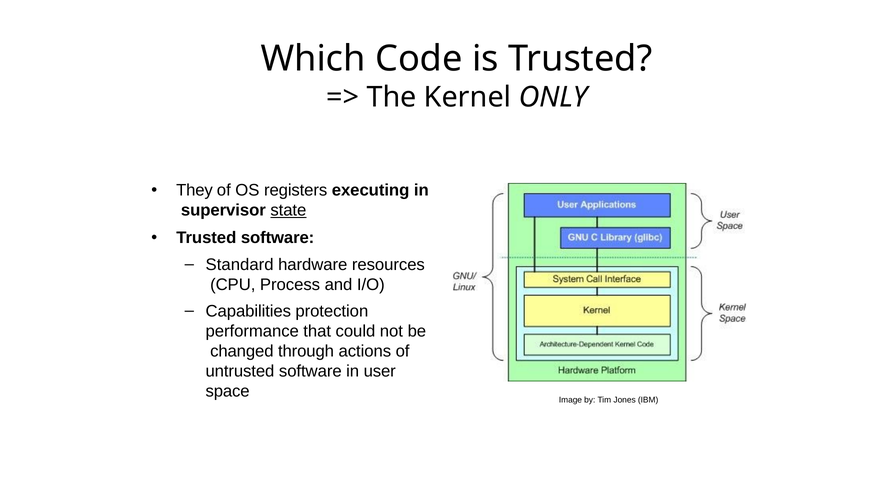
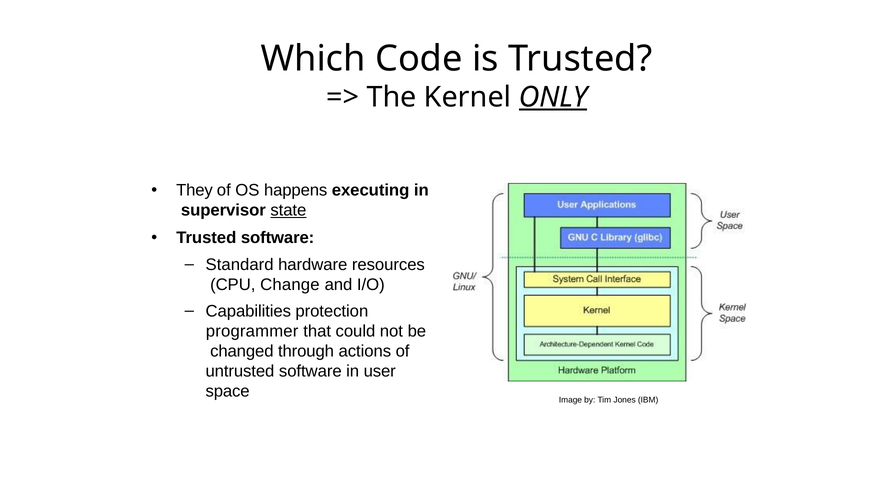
ONLY underline: none -> present
registers: registers -> happens
Process: Process -> Change
performance: performance -> programmer
